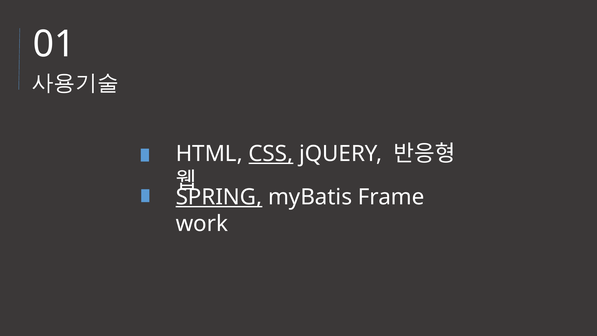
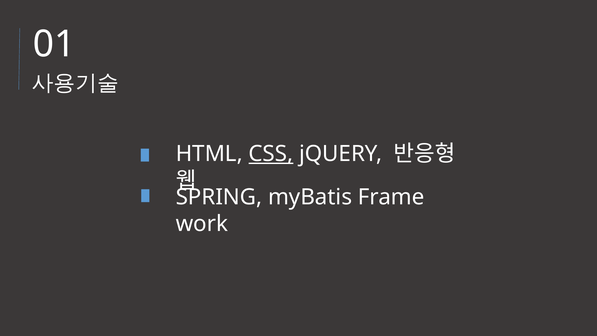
SPRING underline: present -> none
